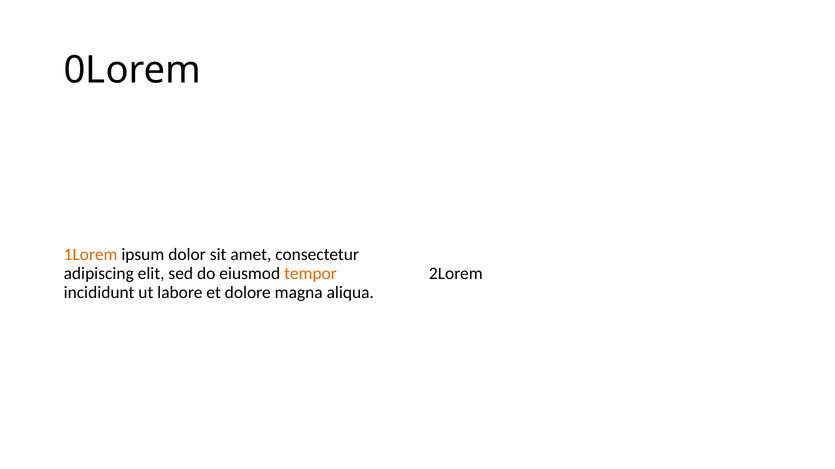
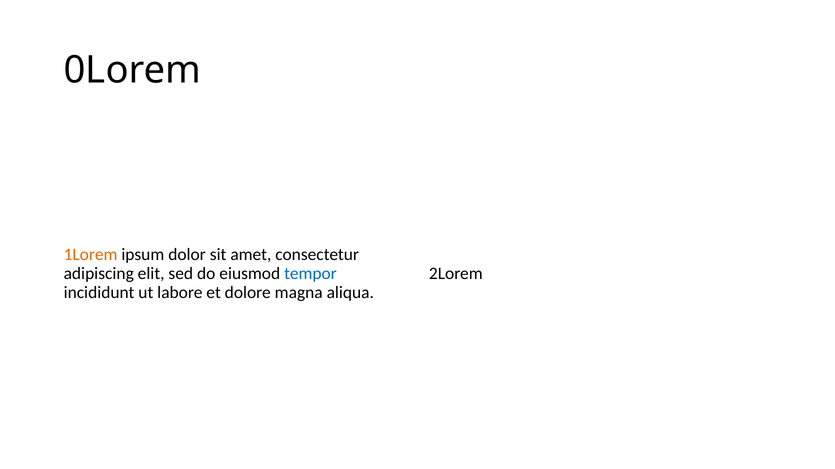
tempor colour: orange -> blue
